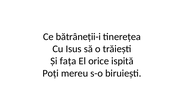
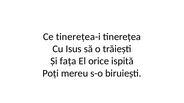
bătrâneții-i: bătrâneții-i -> tinerețea-i
